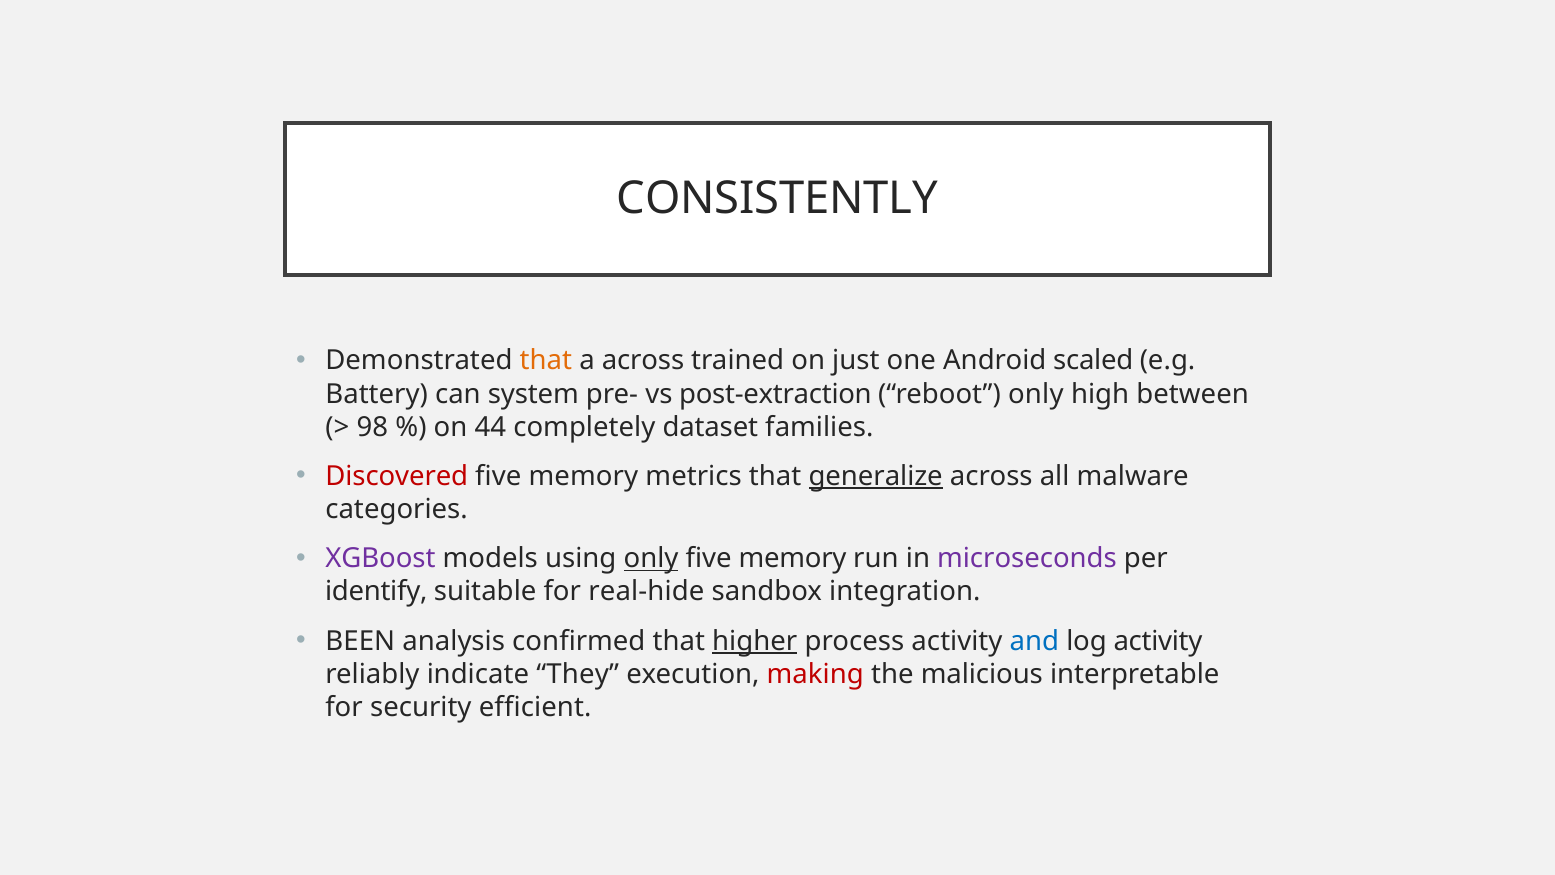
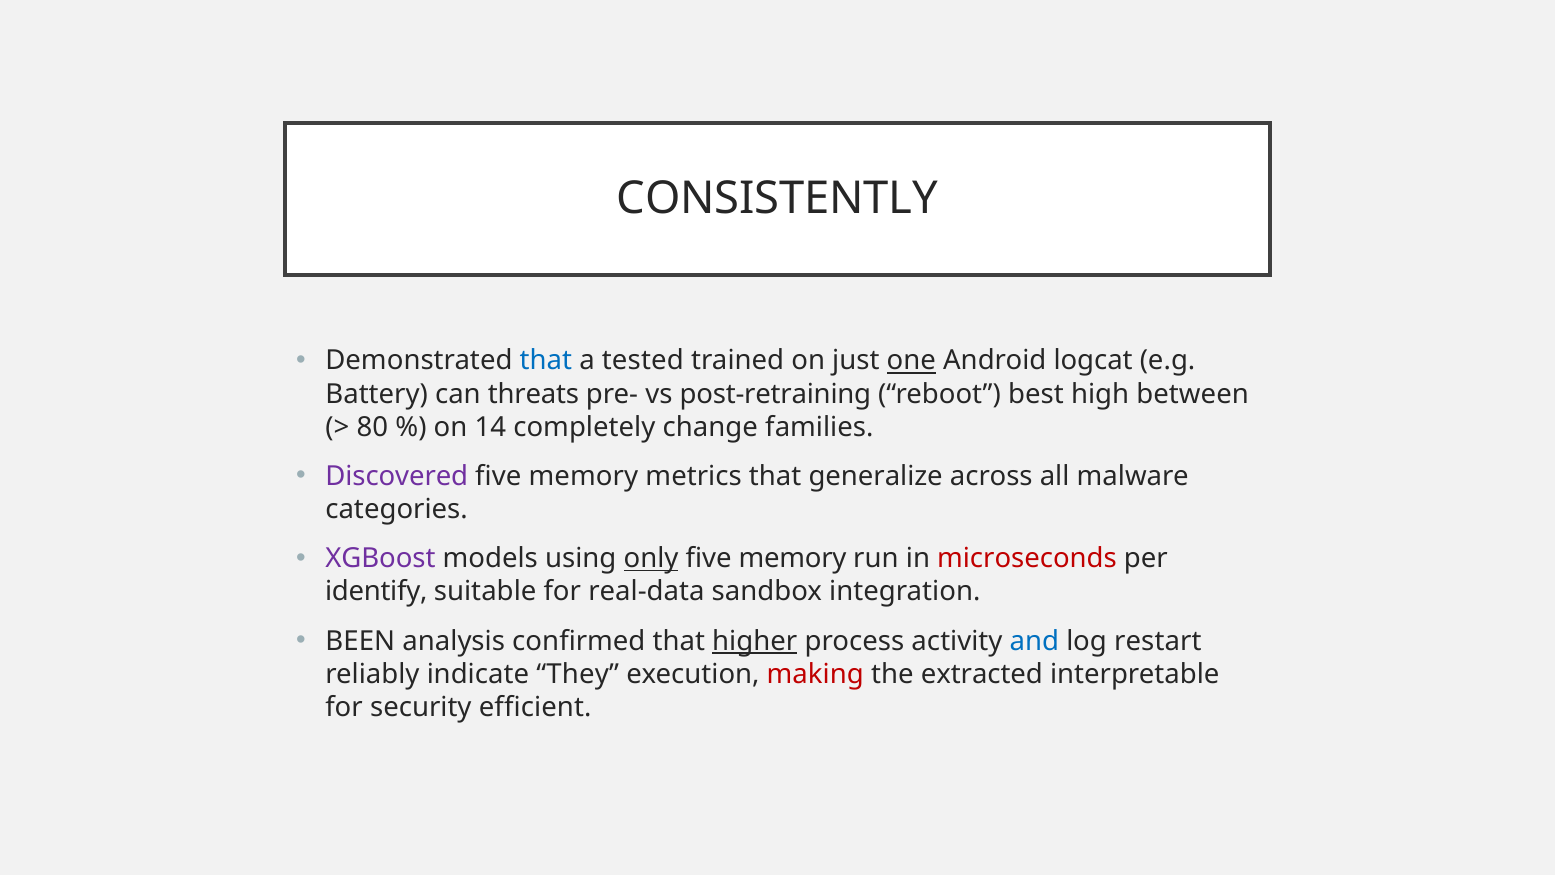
that at (546, 361) colour: orange -> blue
a across: across -> tested
one underline: none -> present
scaled: scaled -> logcat
system: system -> threats
post-extraction: post-extraction -> post-retraining
reboot only: only -> best
98: 98 -> 80
44: 44 -> 14
dataset: dataset -> change
Discovered colour: red -> purple
generalize underline: present -> none
microseconds colour: purple -> red
real-hide: real-hide -> real-data
log activity: activity -> restart
malicious: malicious -> extracted
